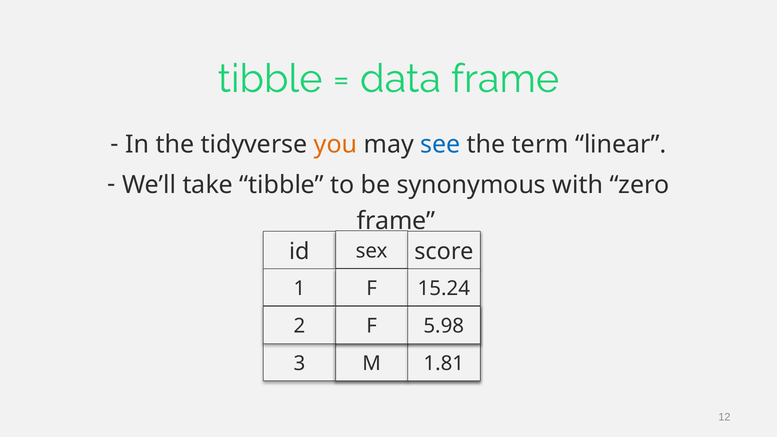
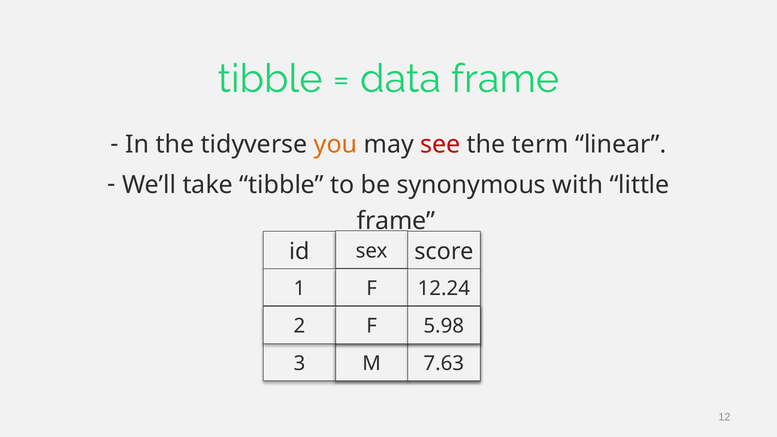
see colour: blue -> red
zero: zero -> little
15.24: 15.24 -> 12.24
1.81: 1.81 -> 7.63
